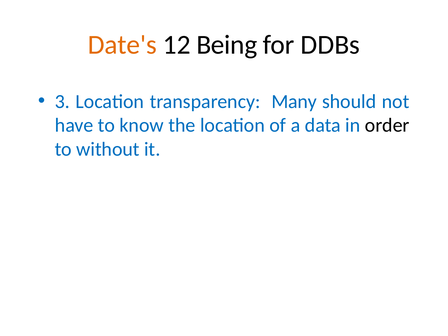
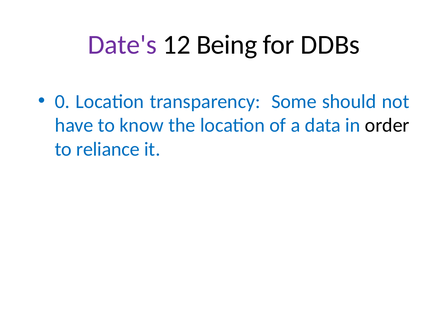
Date's colour: orange -> purple
3: 3 -> 0
Many: Many -> Some
without: without -> reliance
